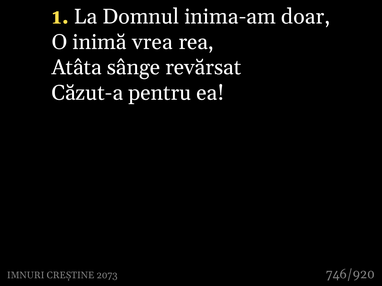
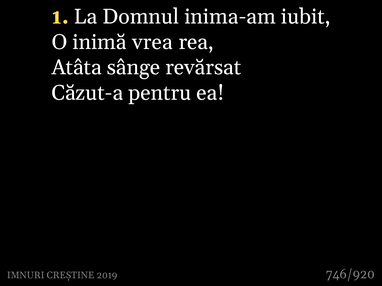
doar: doar -> iubit
2073: 2073 -> 2019
